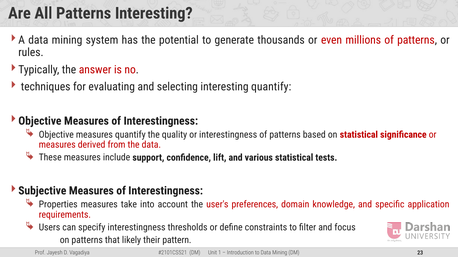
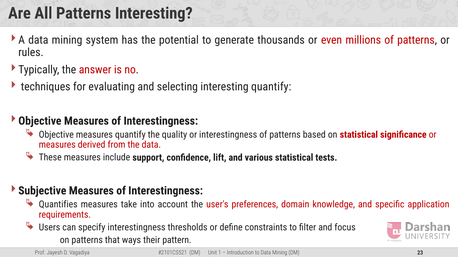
Properties: Properties -> Quantifies
likely: likely -> ways
